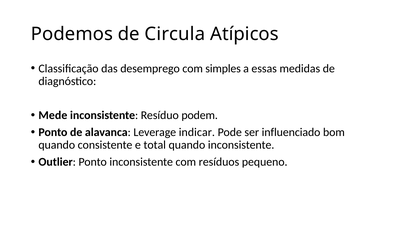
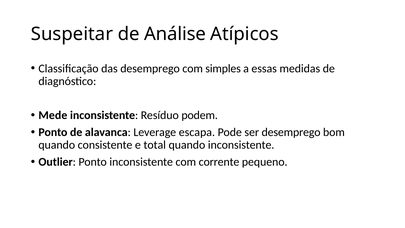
Podemos: Podemos -> Suspeitar
Circula: Circula -> Análise
indicar: indicar -> escapa
ser influenciado: influenciado -> desemprego
resíduos: resíduos -> corrente
